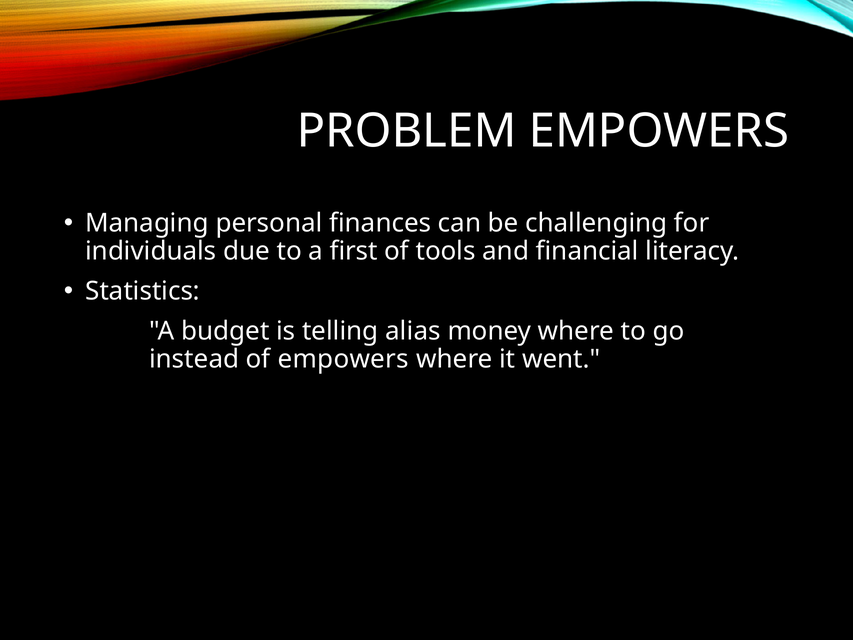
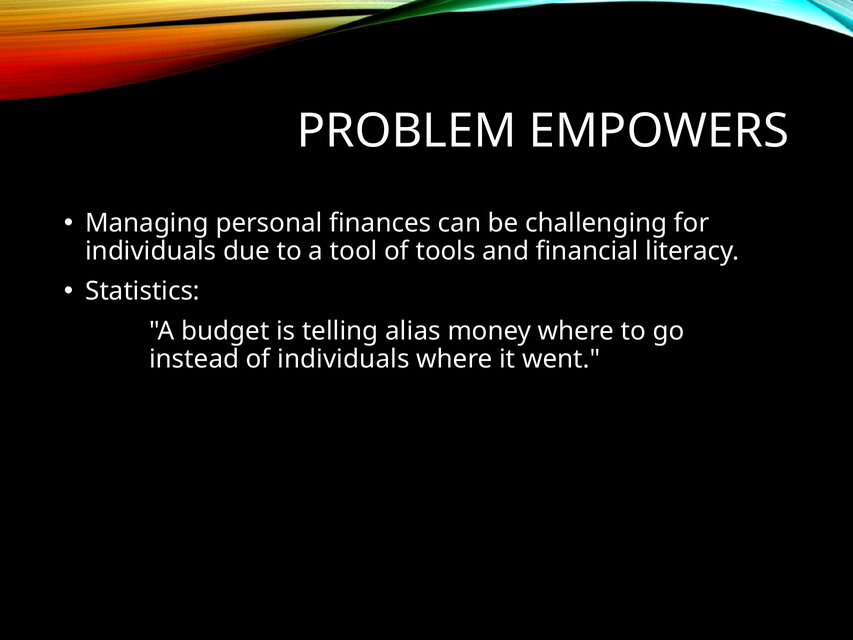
first: first -> tool
of empowers: empowers -> individuals
